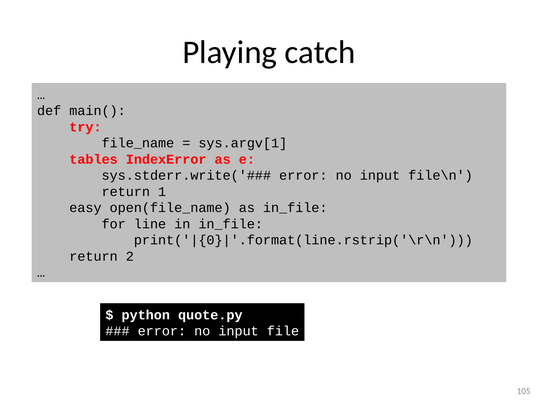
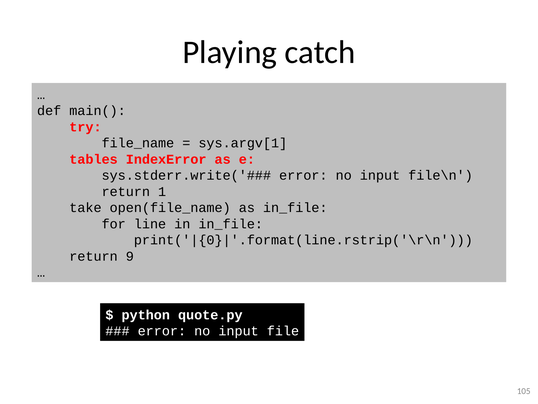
easy: easy -> take
2: 2 -> 9
